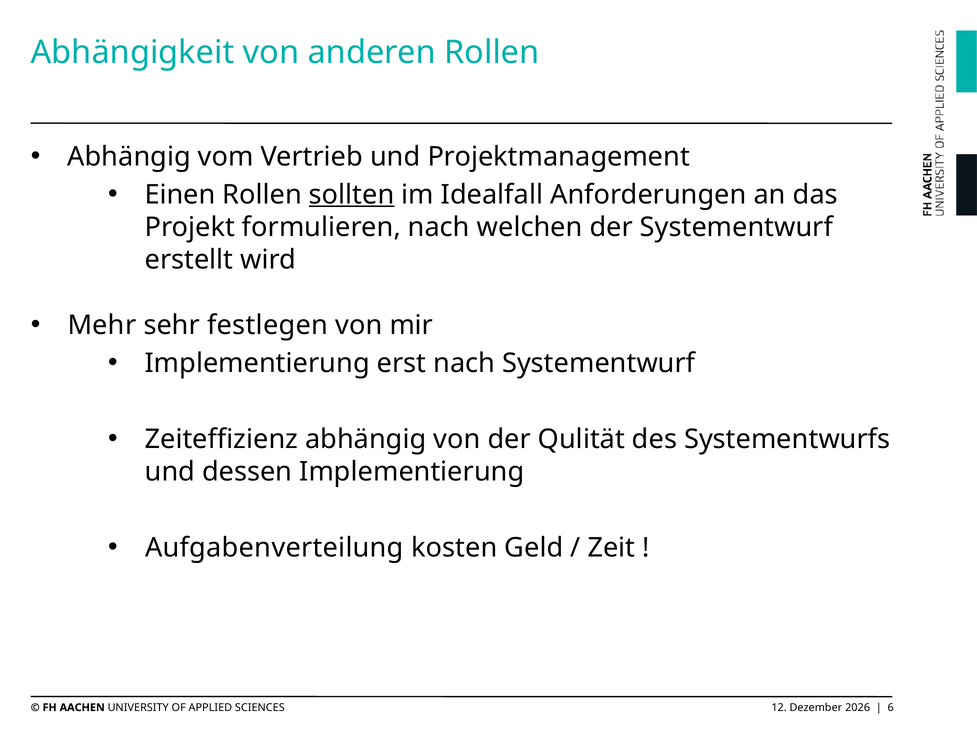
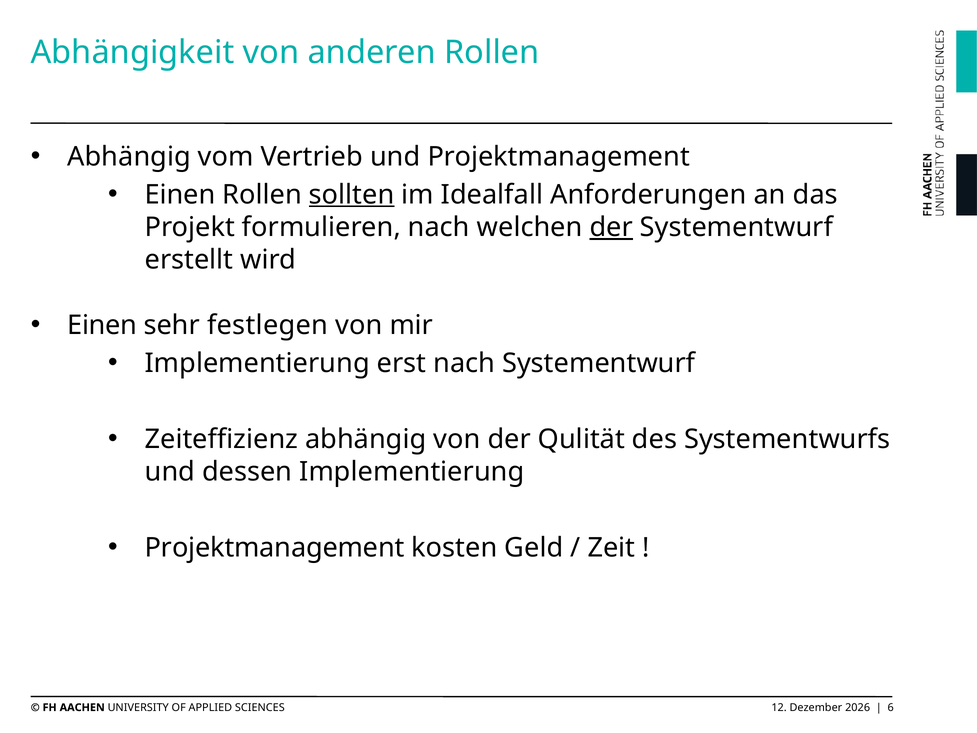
der at (611, 227) underline: none -> present
Mehr at (102, 325): Mehr -> Einen
Aufgabenverteilung at (274, 548): Aufgabenverteilung -> Projektmanagement
